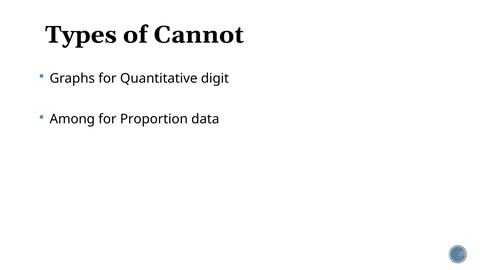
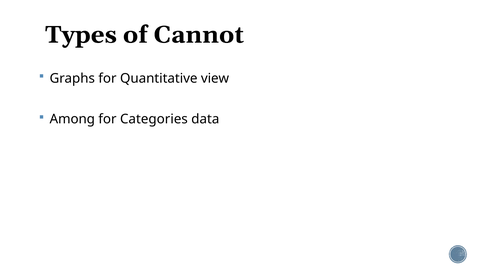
digit: digit -> view
Proportion: Proportion -> Categories
